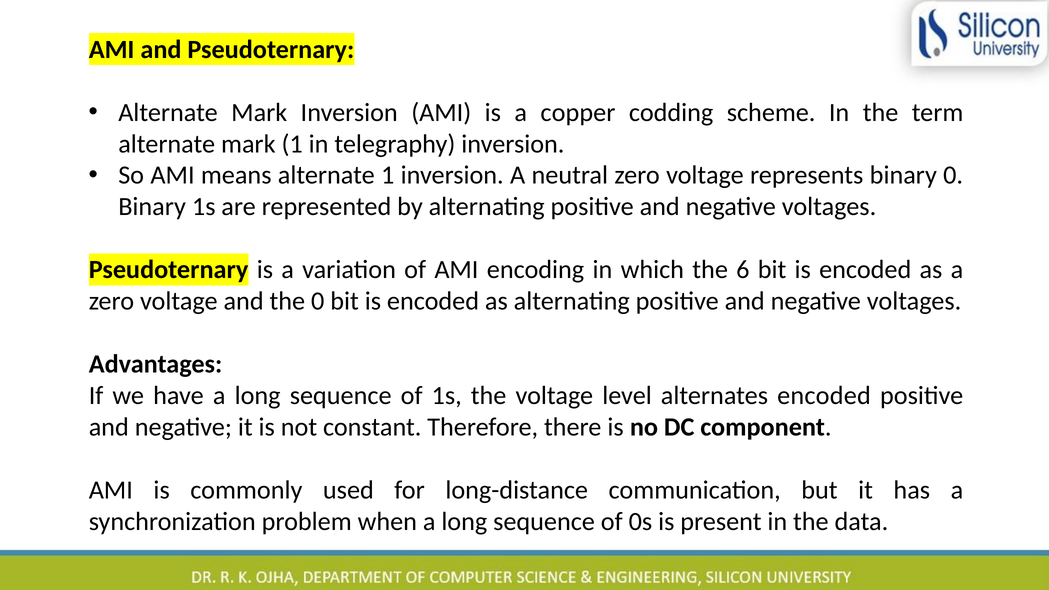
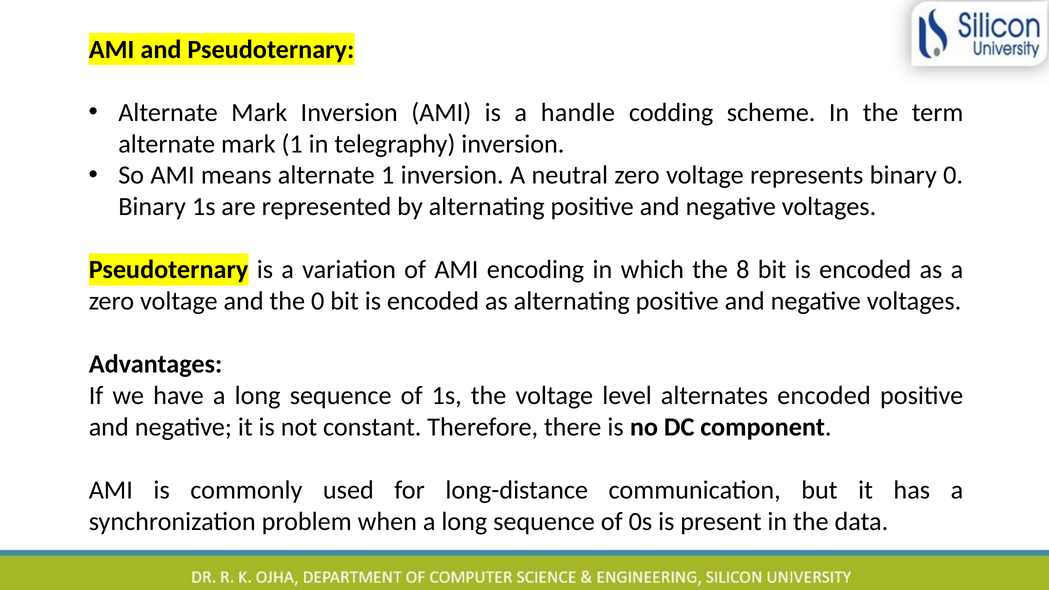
copper: copper -> handle
6: 6 -> 8
